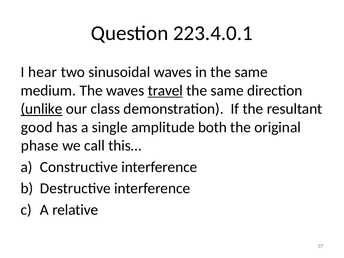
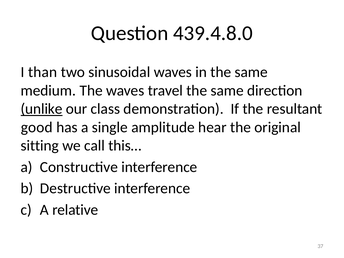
223.4.0.1: 223.4.0.1 -> 439.4.8.0
hear: hear -> than
travel underline: present -> none
both: both -> hear
phase: phase -> sitting
